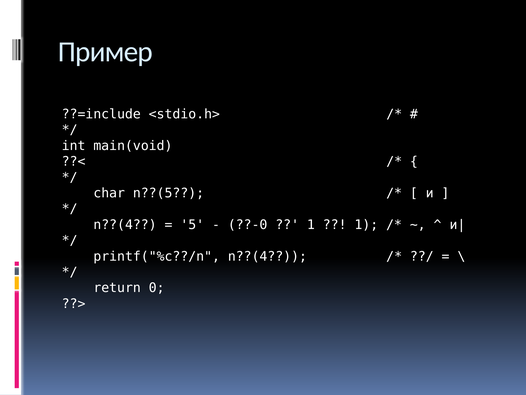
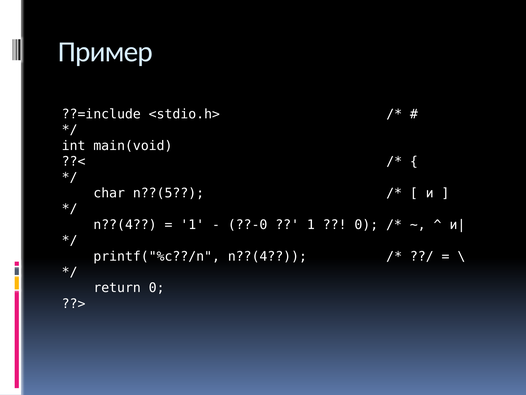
5 at (192, 224): 5 -> 1
1 at (366, 224): 1 -> 0
